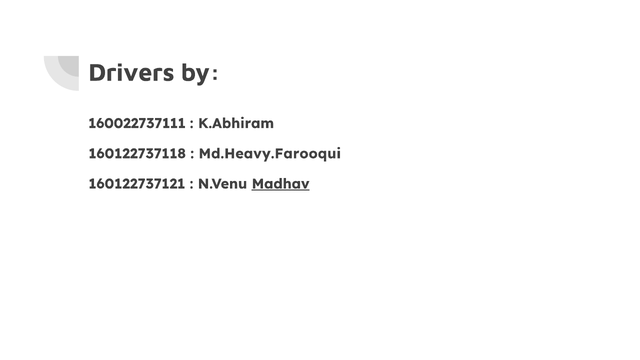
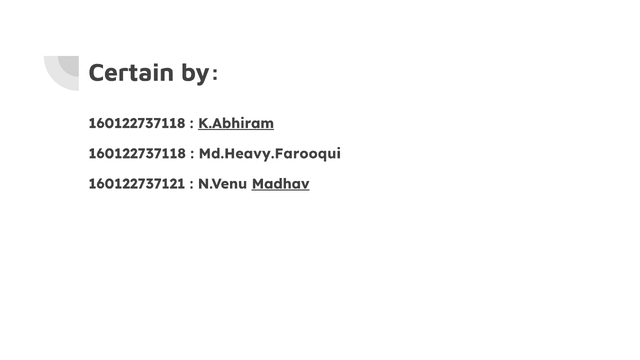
Drivers: Drivers -> Certain
160022737111 at (137, 123): 160022737111 -> 160122737118
K.Abhiram underline: none -> present
